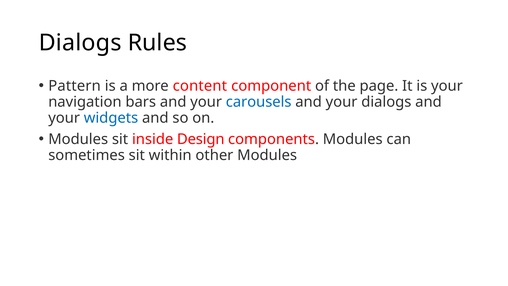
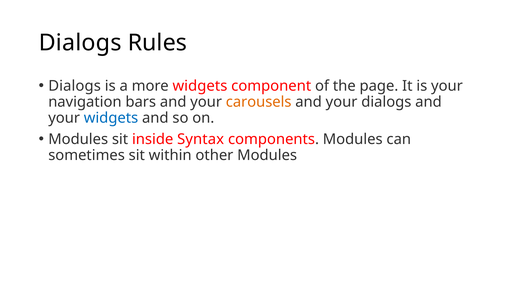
Pattern at (75, 86): Pattern -> Dialogs
more content: content -> widgets
carousels colour: blue -> orange
Design: Design -> Syntax
